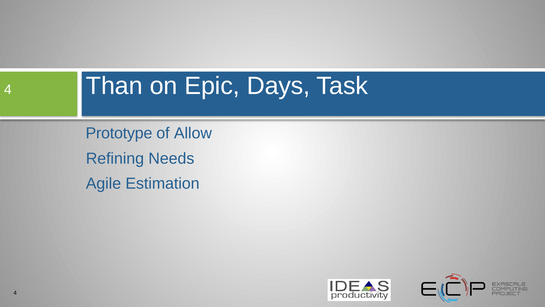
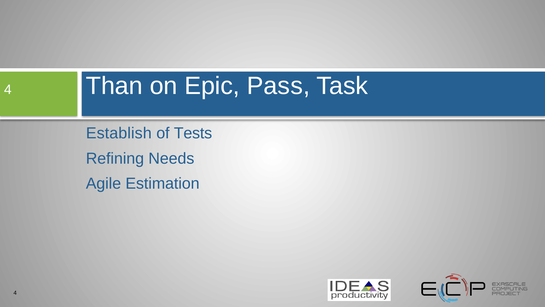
Days: Days -> Pass
Prototype: Prototype -> Establish
Allow: Allow -> Tests
